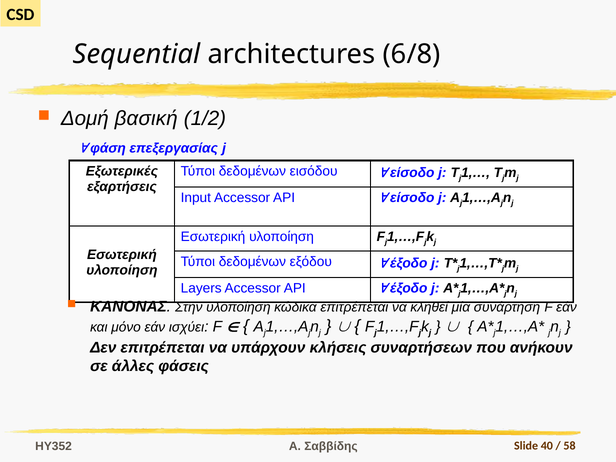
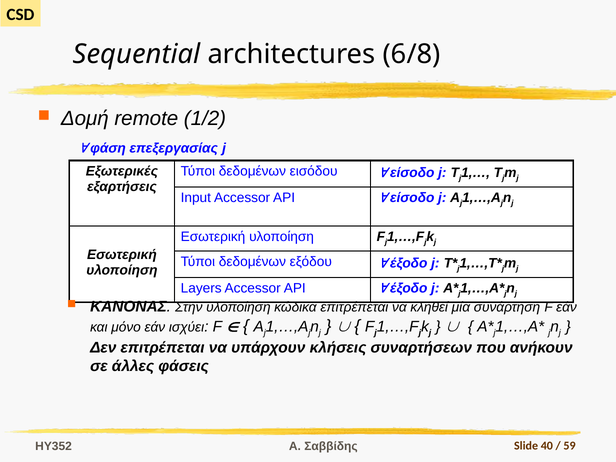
βασική: βασική -> remote
58: 58 -> 59
